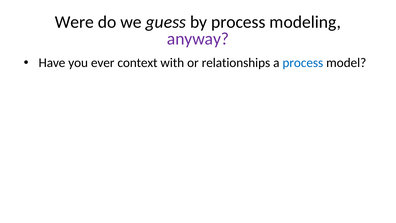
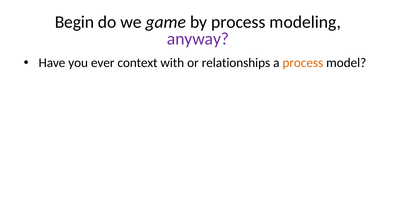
Were: Were -> Begin
guess: guess -> game
process at (303, 63) colour: blue -> orange
